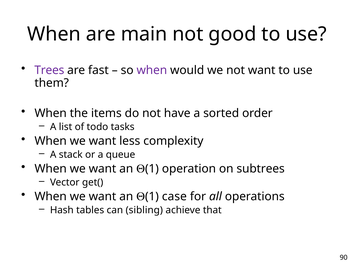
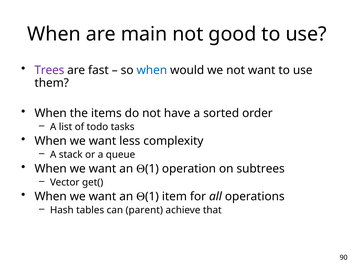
when at (152, 70) colour: purple -> blue
case: case -> item
sibling: sibling -> parent
